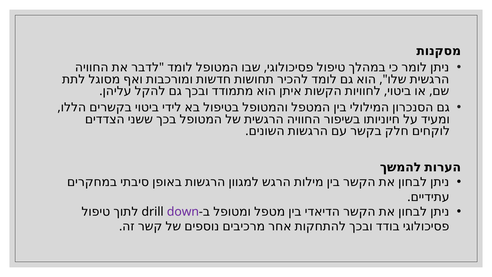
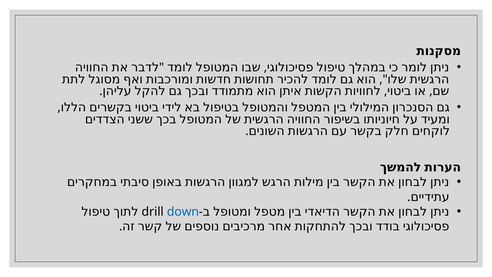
down colour: purple -> blue
